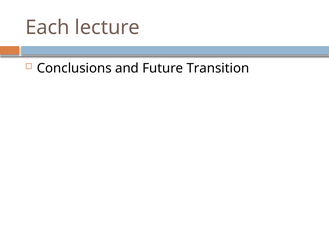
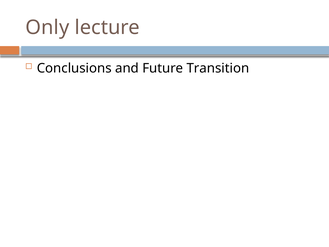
Each: Each -> Only
